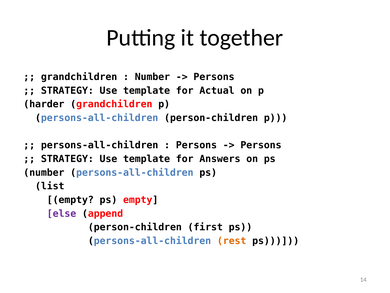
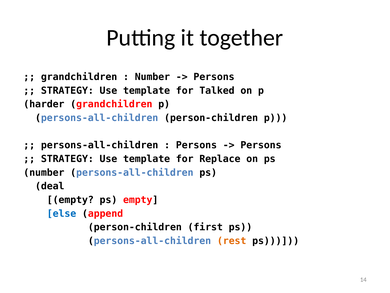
Actual: Actual -> Talked
Answers: Answers -> Replace
list: list -> deal
else colour: purple -> blue
